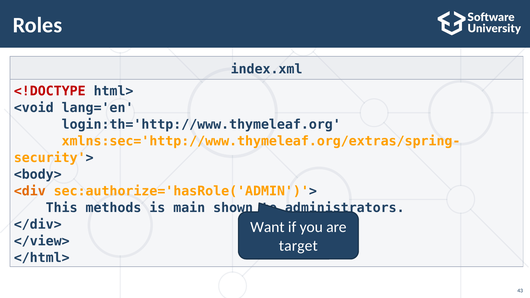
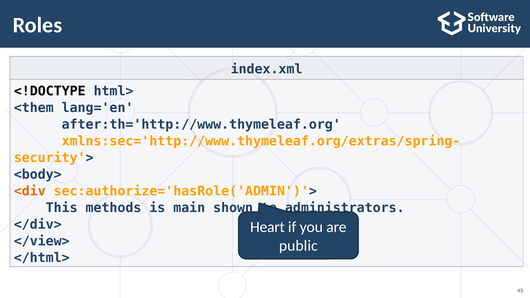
<!DOCTYPE colour: red -> black
<void: <void -> <them
login:th='http://www.thymeleaf.org: login:th='http://www.thymeleaf.org -> after:th='http://www.thymeleaf.org
Want: Want -> Heart
target: target -> public
